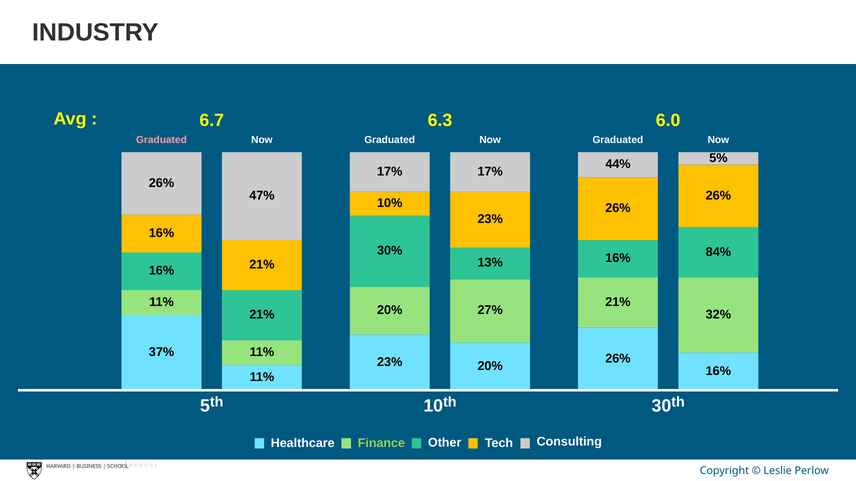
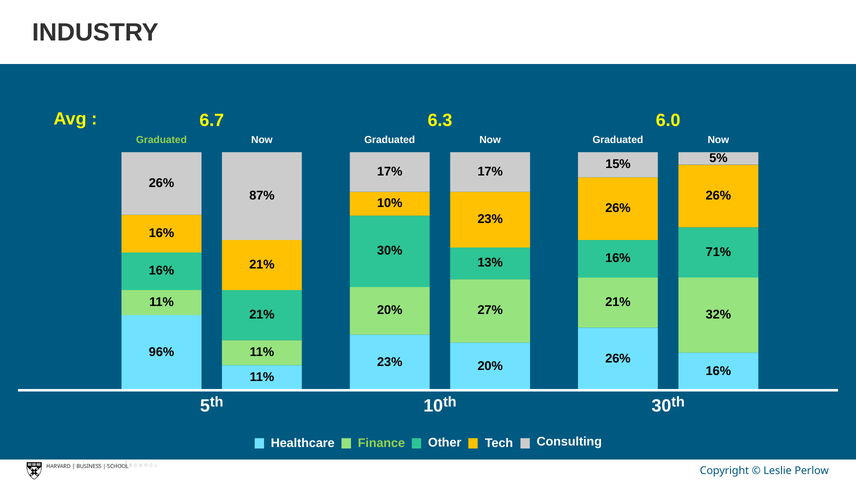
Graduated at (161, 140) colour: pink -> light green
44%: 44% -> 15%
47%: 47% -> 87%
84%: 84% -> 71%
37%: 37% -> 96%
